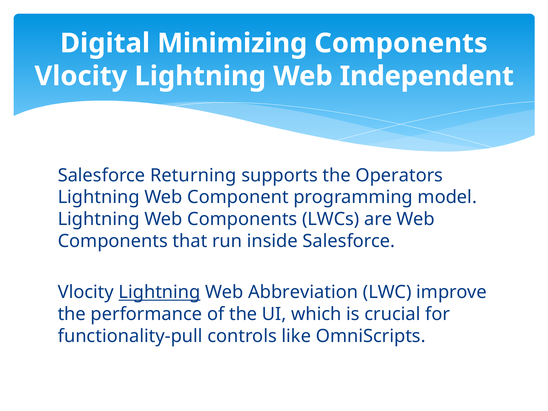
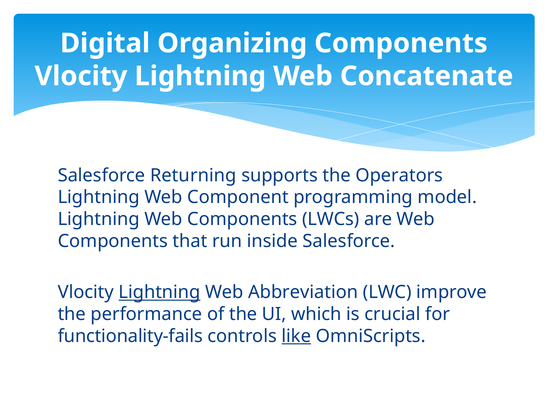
Minimizing: Minimizing -> Organizing
Independent: Independent -> Concatenate
functionality-pull: functionality-pull -> functionality-fails
like underline: none -> present
